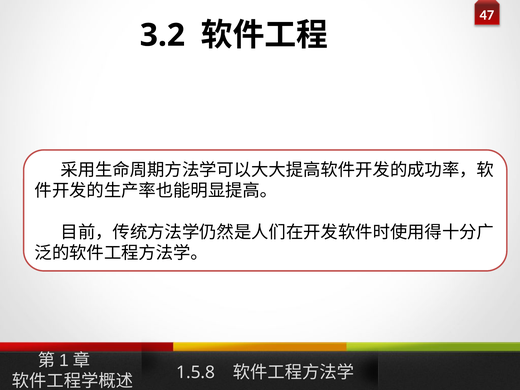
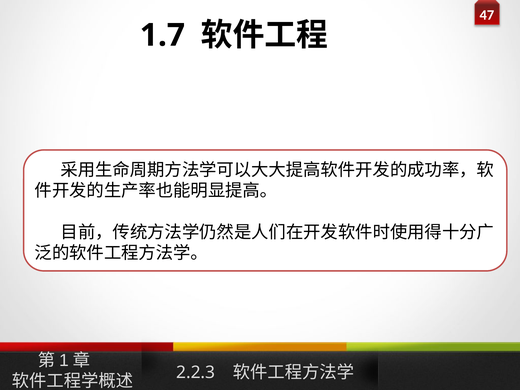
3.2: 3.2 -> 1.7
1.5.8: 1.5.8 -> 2.2.3
